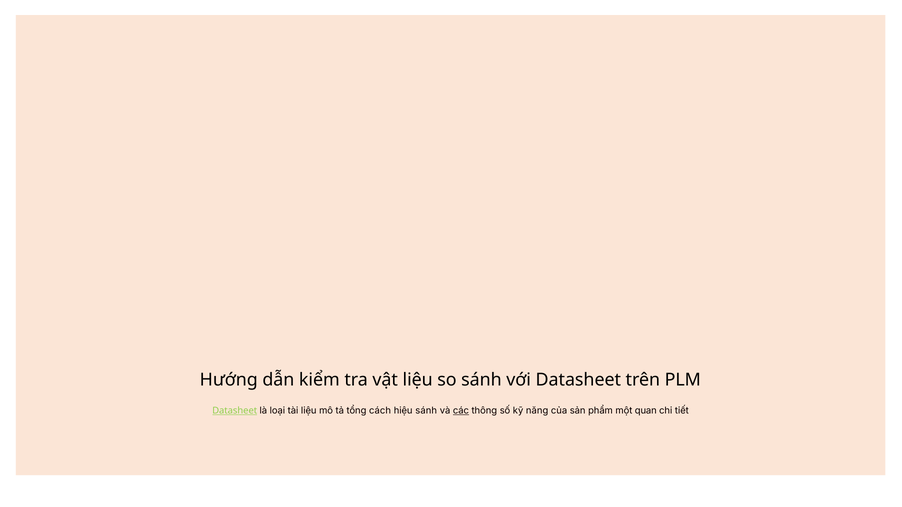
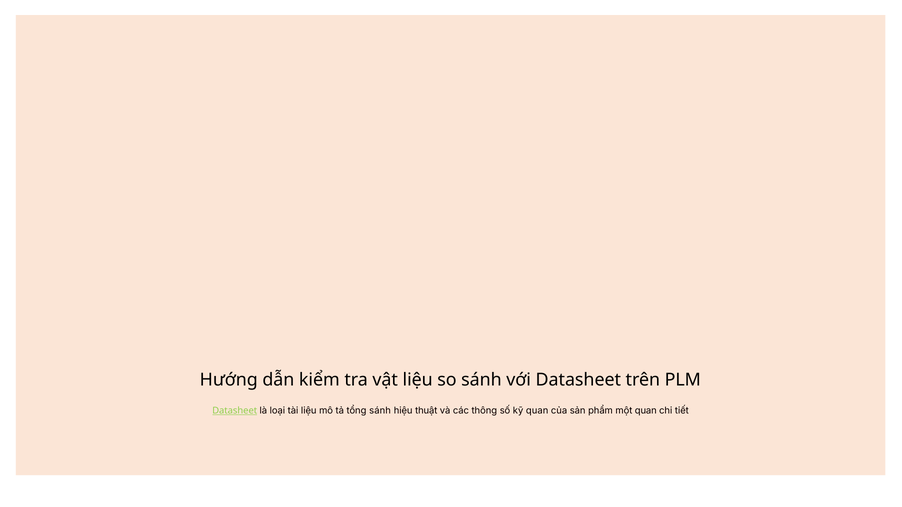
tổng cách: cách -> sánh
hiệu sánh: sánh -> thuật
các underline: present -> none
kỹ năng: năng -> quan
